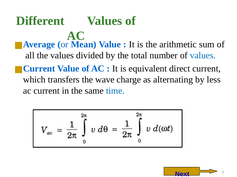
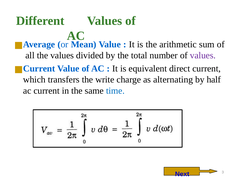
values at (203, 56) colour: blue -> purple
wave: wave -> write
less: less -> half
